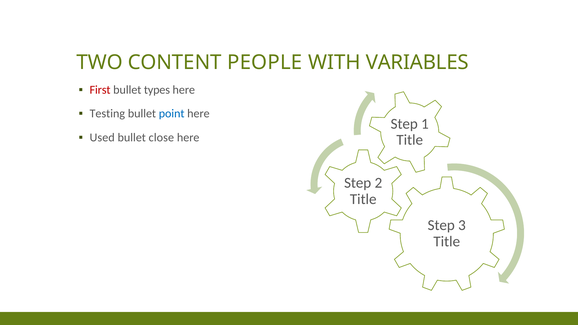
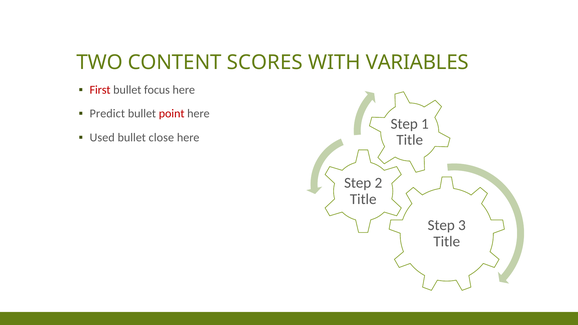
PEOPLE: PEOPLE -> SCORES
types: types -> focus
Testing: Testing -> Predict
point colour: blue -> red
